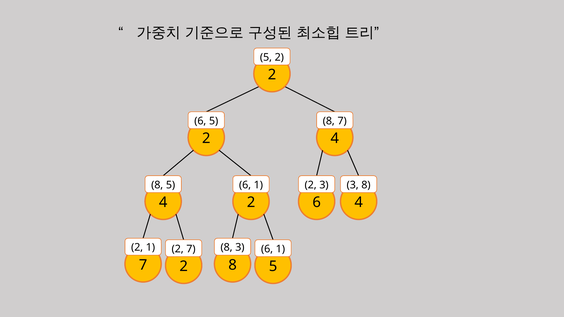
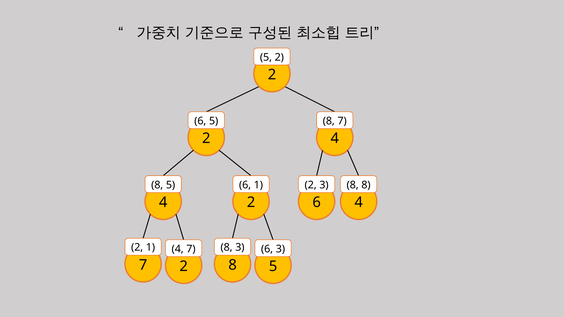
3 at (353, 185): 3 -> 8
2 at (178, 249): 2 -> 4
1 at (280, 249): 1 -> 3
